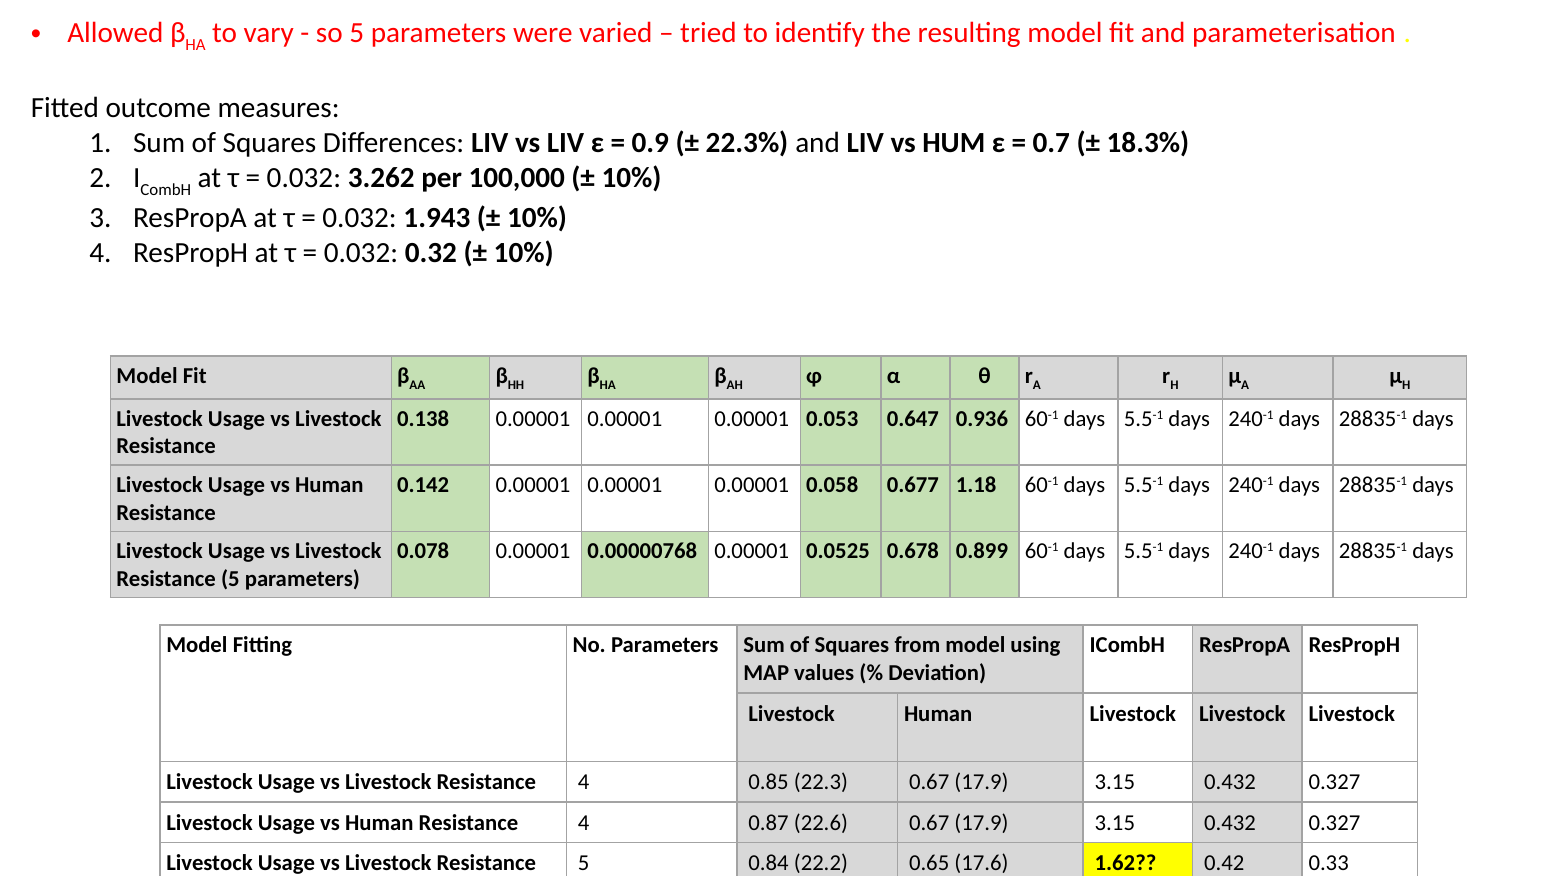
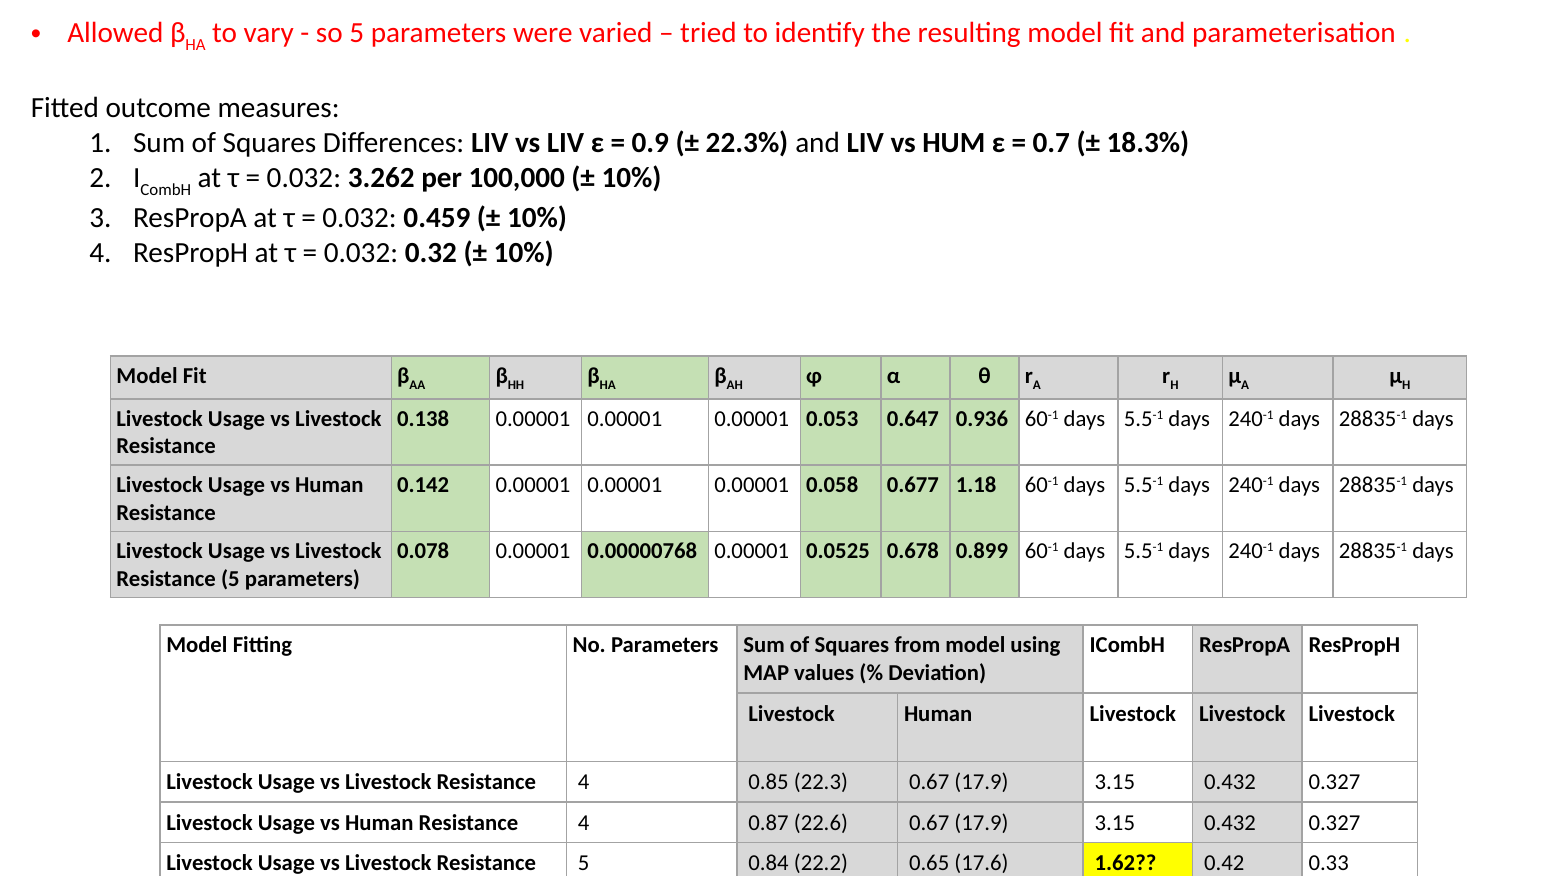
1.943: 1.943 -> 0.459
